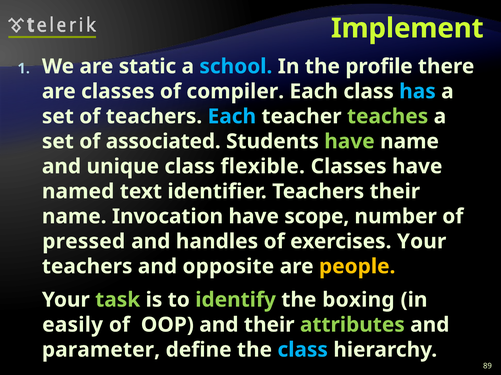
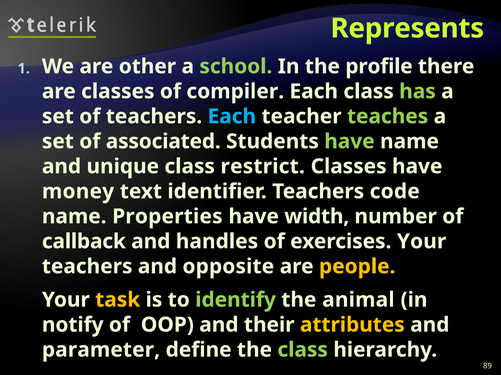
Implement: Implement -> Represents
static: static -> other
school colour: light blue -> light green
has colour: light blue -> light green
flexible: flexible -> restrict
named: named -> money
Teachers their: their -> code
Invocation: Invocation -> Properties
scope: scope -> width
pressed: pressed -> callback
task colour: light green -> yellow
boxing: boxing -> animal
easily: easily -> notify
attributes colour: light green -> yellow
class at (303, 350) colour: light blue -> light green
